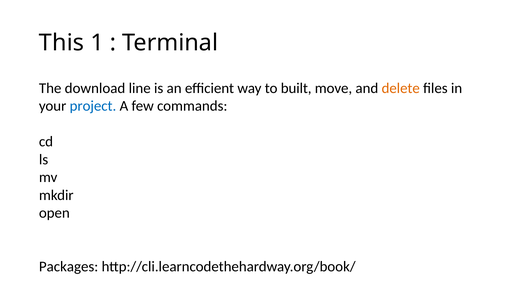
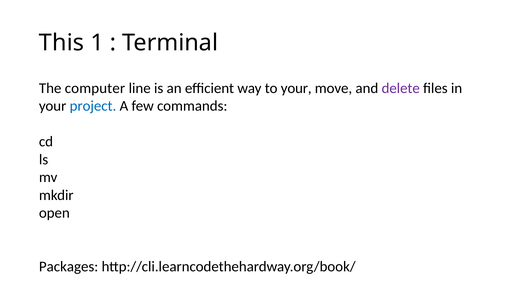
download: download -> computer
to built: built -> your
delete colour: orange -> purple
